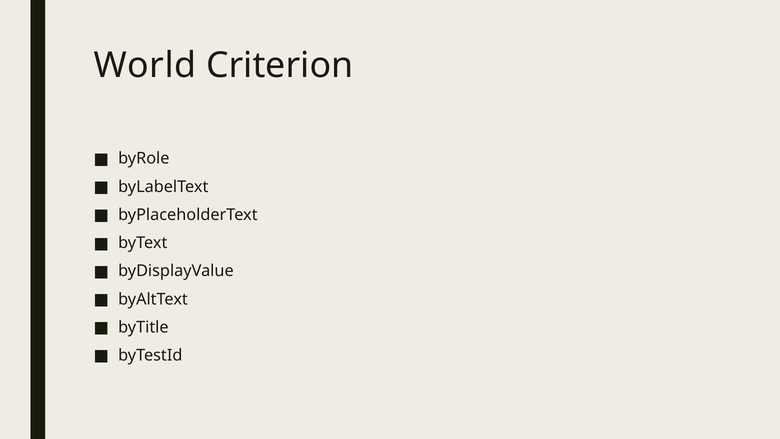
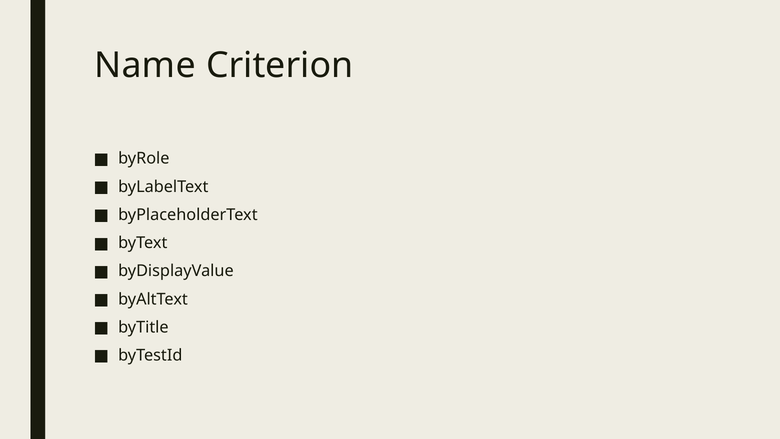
World: World -> Name
